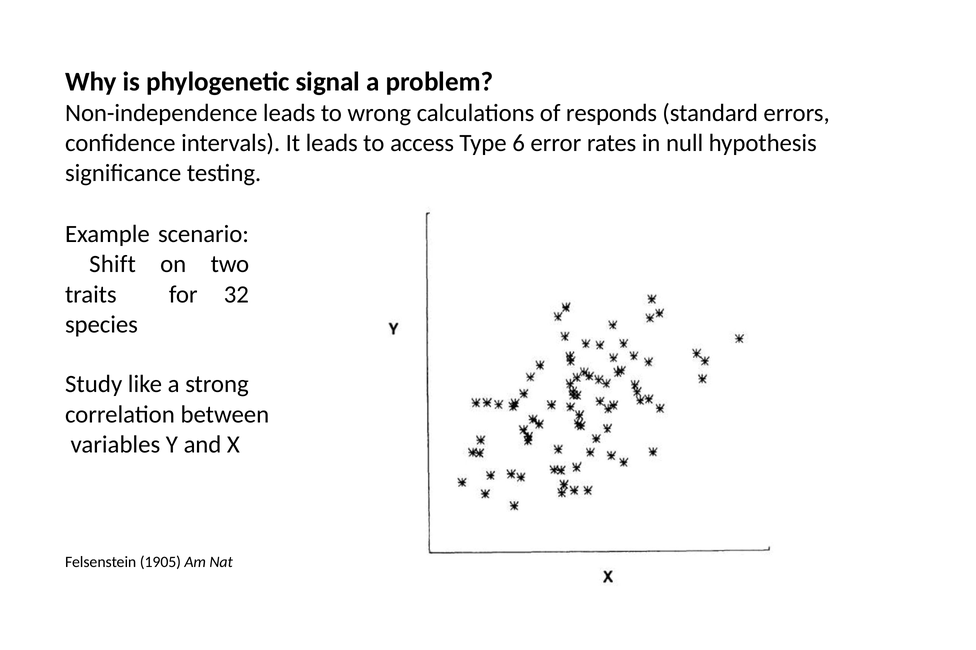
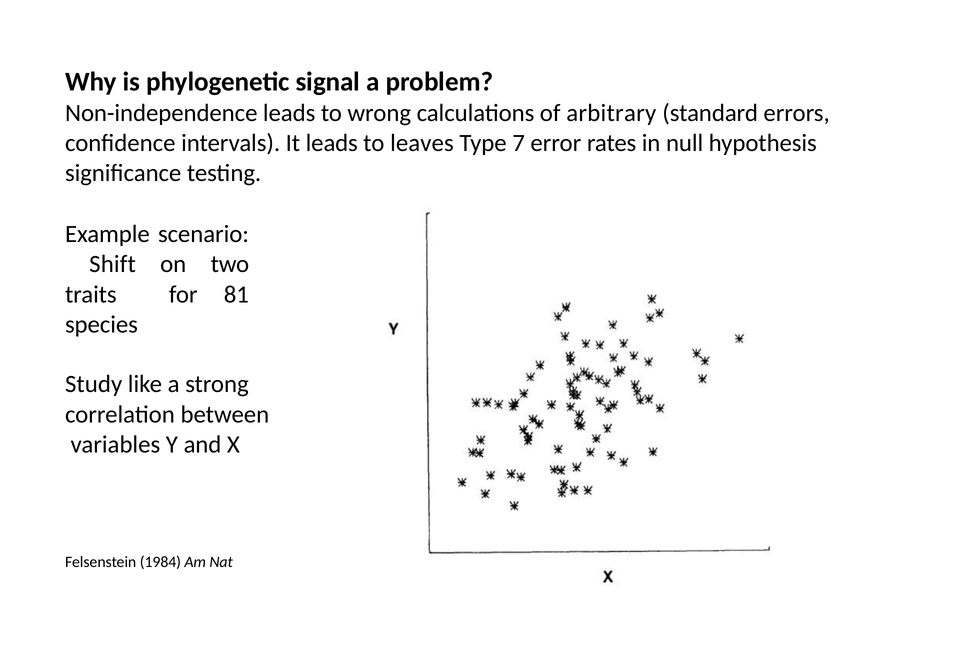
responds: responds -> arbitrary
access: access -> leaves
6: 6 -> 7
32: 32 -> 81
1905: 1905 -> 1984
